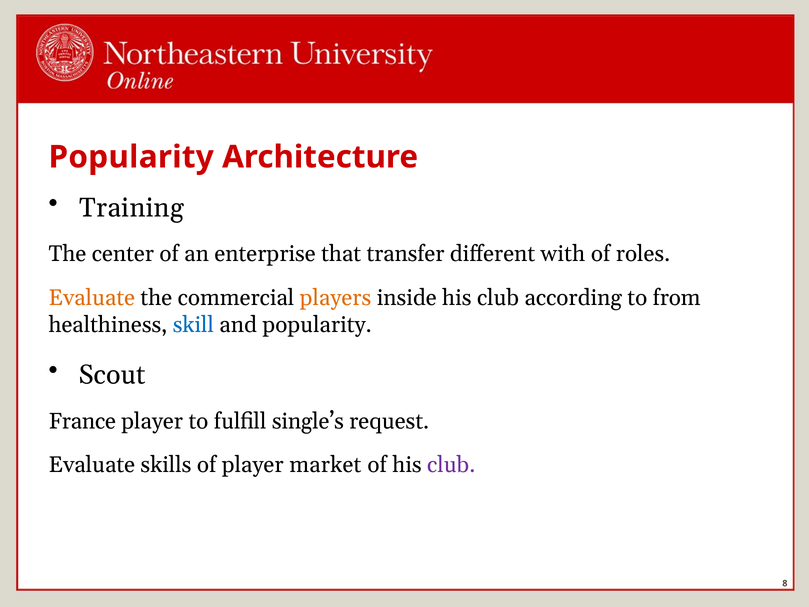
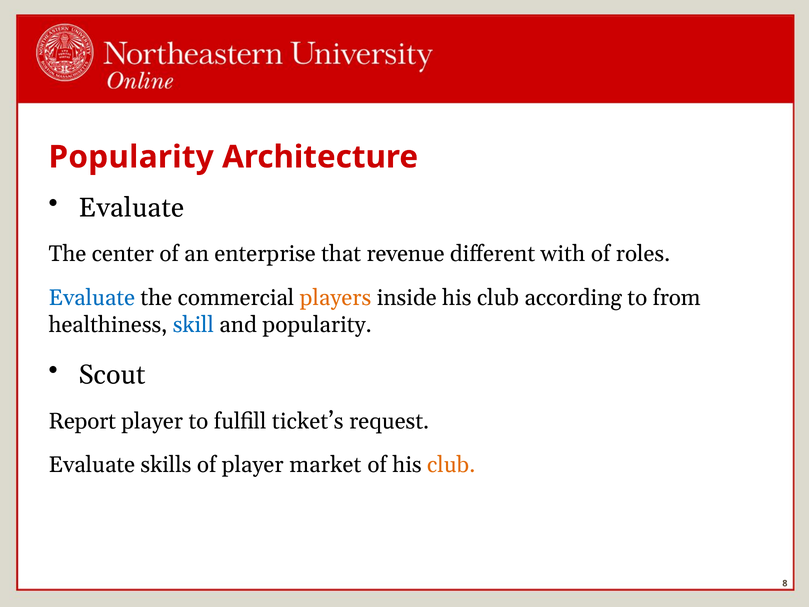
Training at (132, 208): Training -> Evaluate
transfer: transfer -> revenue
Evaluate at (92, 298) colour: orange -> blue
France: France -> Report
single’s: single’s -> ticket’s
club at (451, 465) colour: purple -> orange
